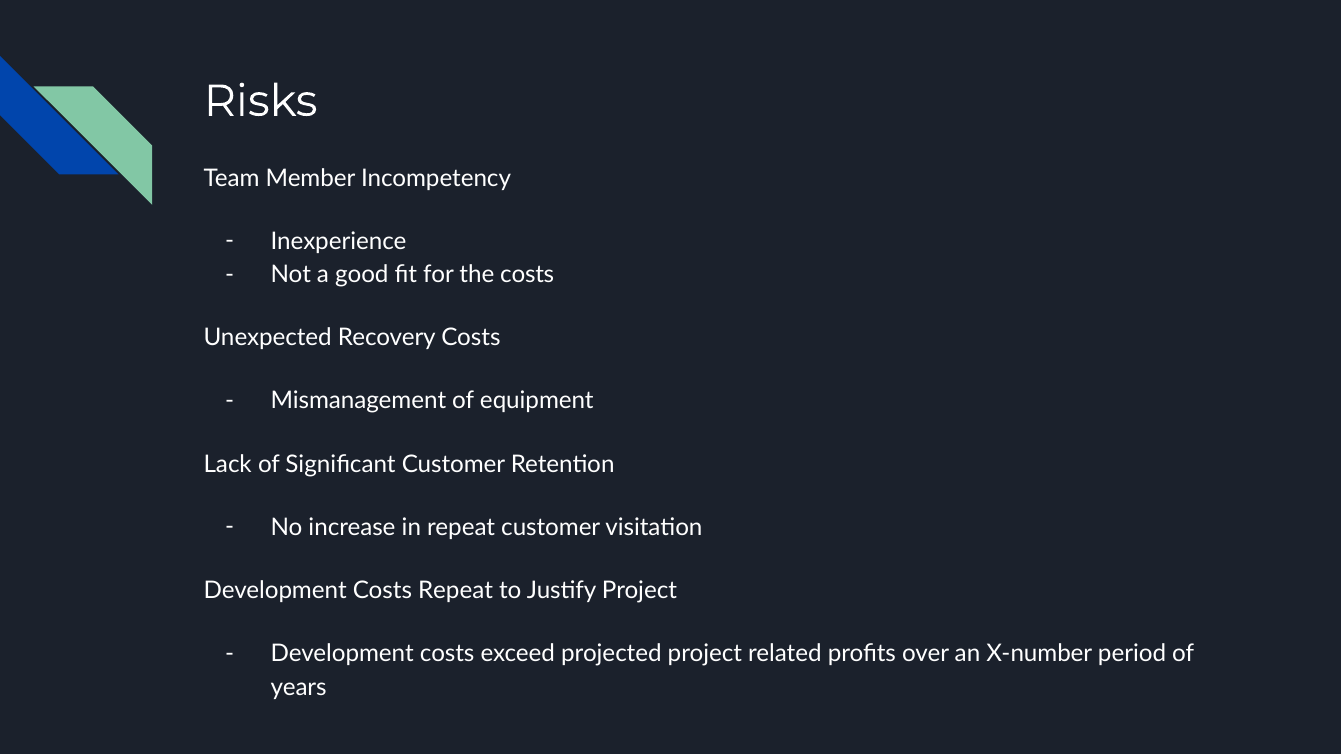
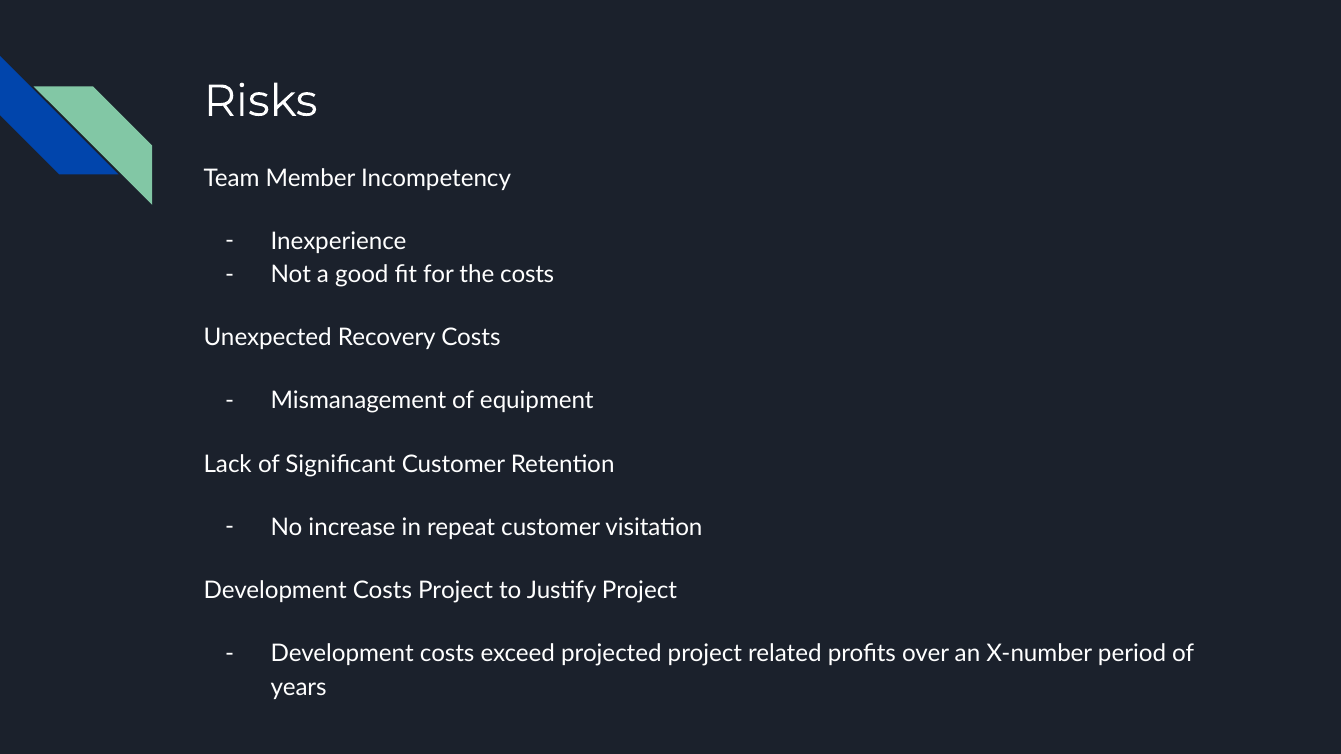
Costs Repeat: Repeat -> Project
